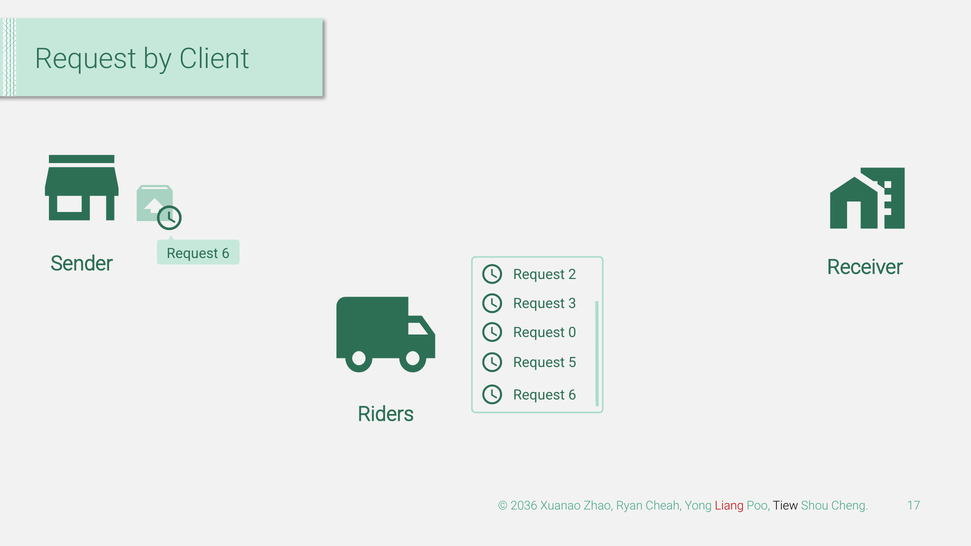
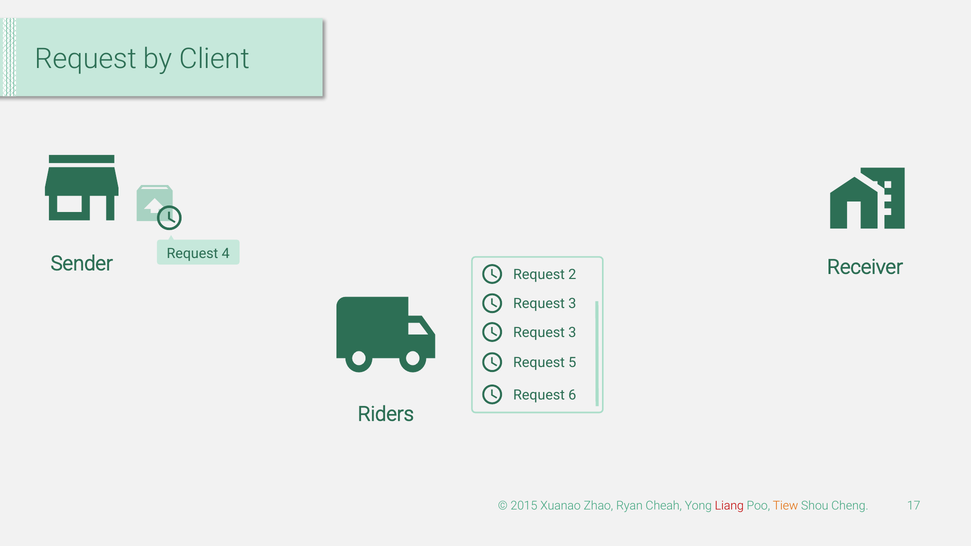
6 at (226, 254): 6 -> 4
0 at (572, 333): 0 -> 3
2036: 2036 -> 2015
Tiew colour: black -> orange
